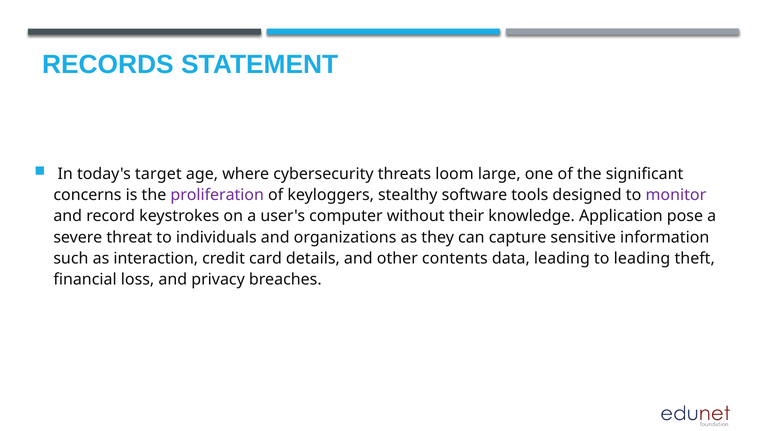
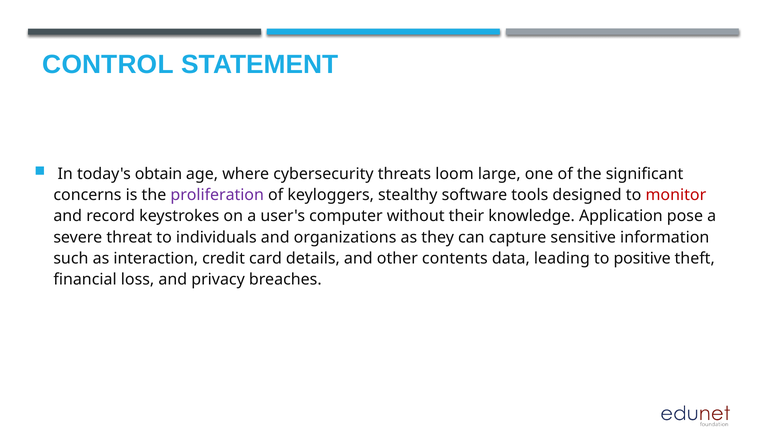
RECORDS: RECORDS -> CONTROL
target: target -> obtain
monitor colour: purple -> red
to leading: leading -> positive
